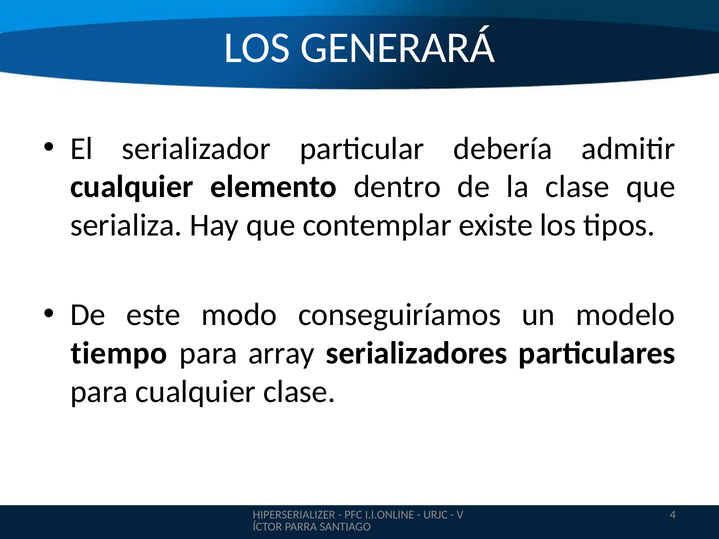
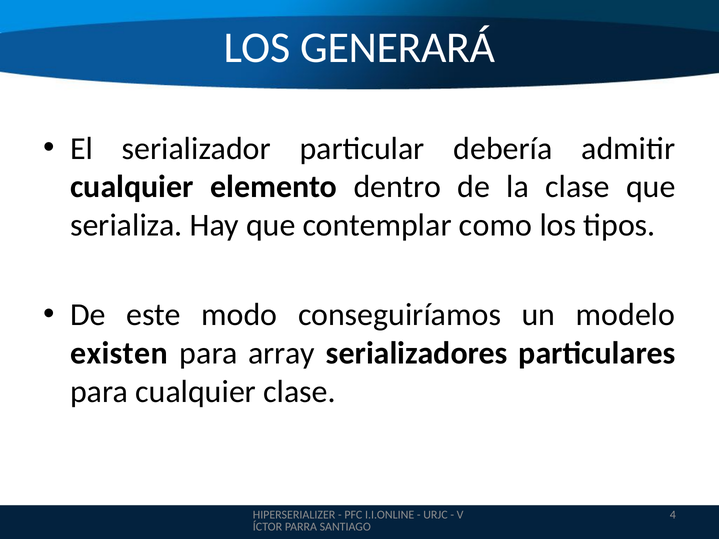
existe: existe -> como
tiempo: tiempo -> existen
